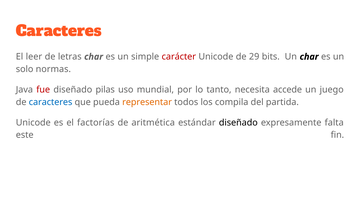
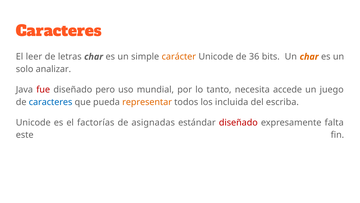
carácter colour: red -> orange
29: 29 -> 36
char at (309, 57) colour: black -> orange
normas: normas -> analizar
pilas: pilas -> pero
compila: compila -> incluida
partida: partida -> escriba
aritmética: aritmética -> asignadas
diseñado at (238, 122) colour: black -> red
